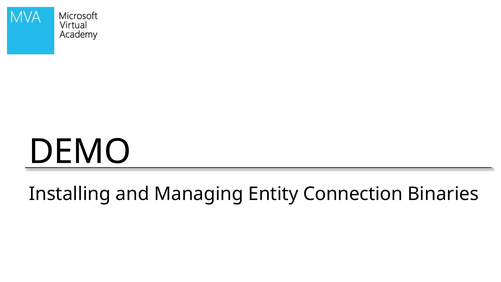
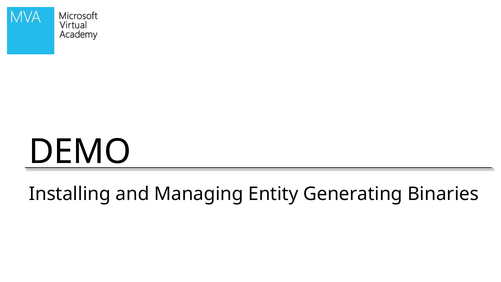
Connection: Connection -> Generating
